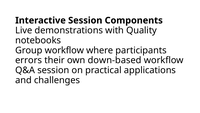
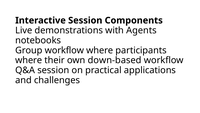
Quality: Quality -> Agents
errors at (29, 60): errors -> where
